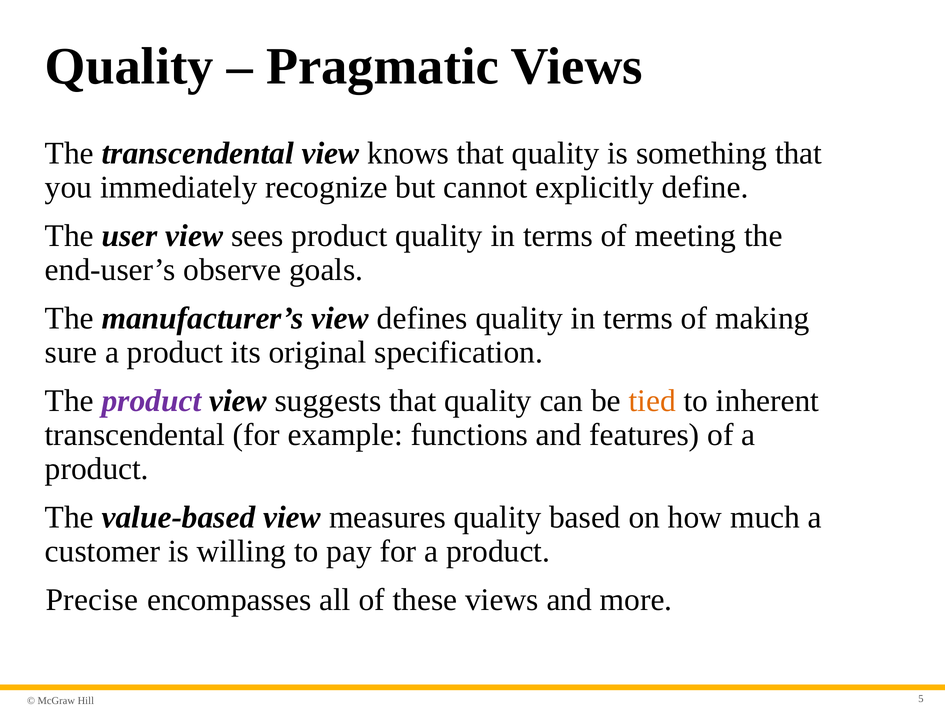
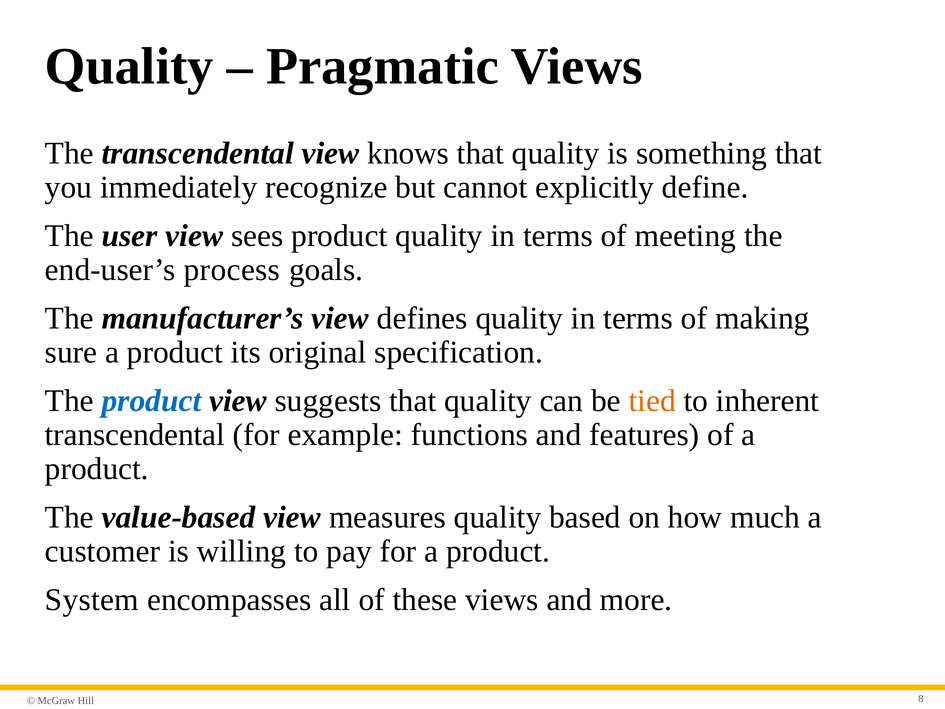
observe: observe -> process
product at (151, 401) colour: purple -> blue
Precise: Precise -> System
5: 5 -> 8
